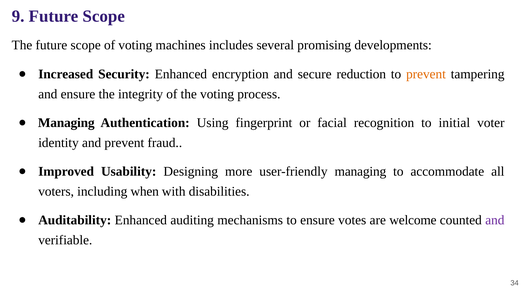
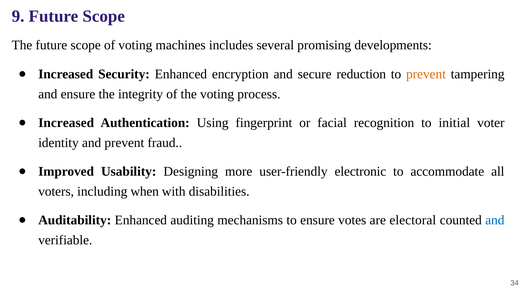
Managing at (66, 123): Managing -> Increased
user-friendly managing: managing -> electronic
welcome: welcome -> electoral
and at (495, 220) colour: purple -> blue
